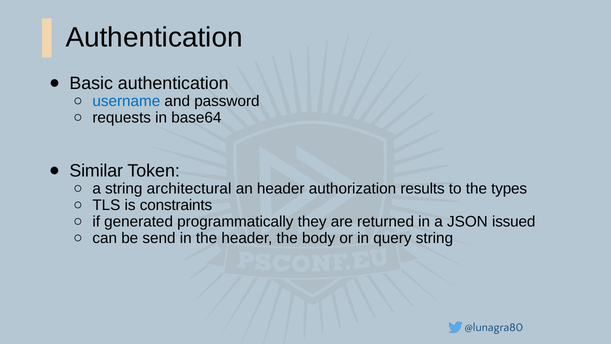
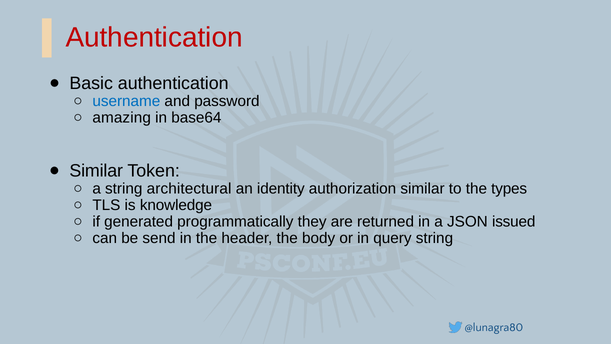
Authentication at (154, 38) colour: black -> red
requests: requests -> amazing
an header: header -> identity
authorization results: results -> similar
constraints: constraints -> knowledge
